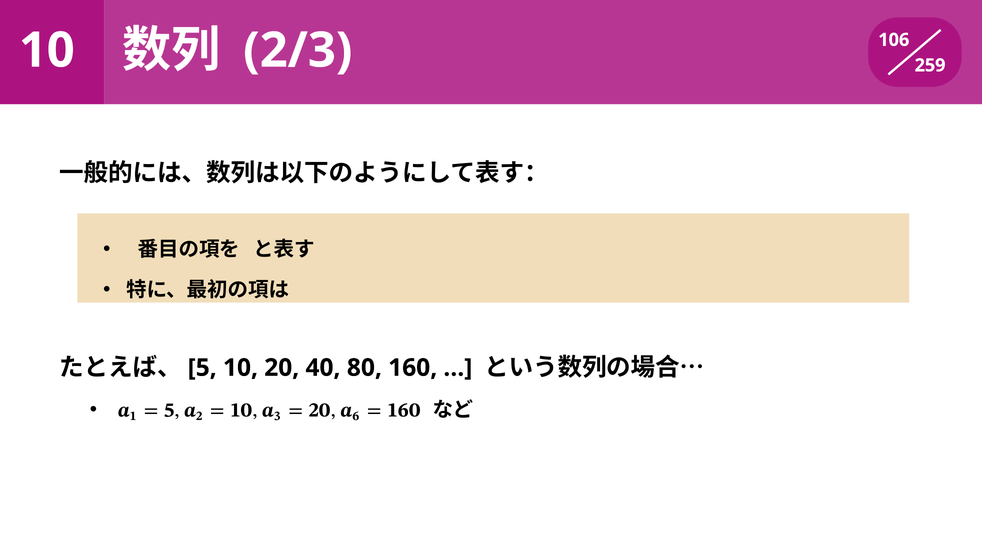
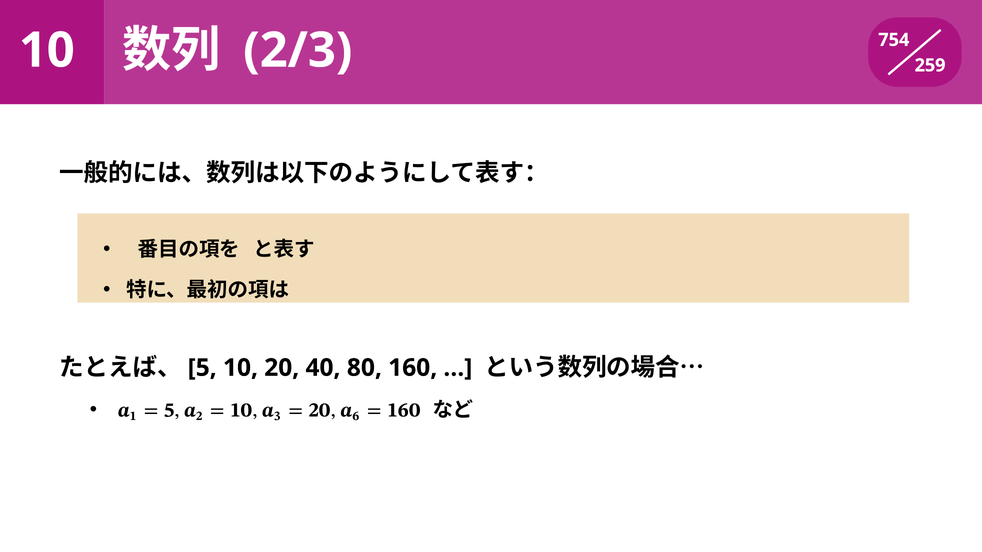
106: 106 -> 754
